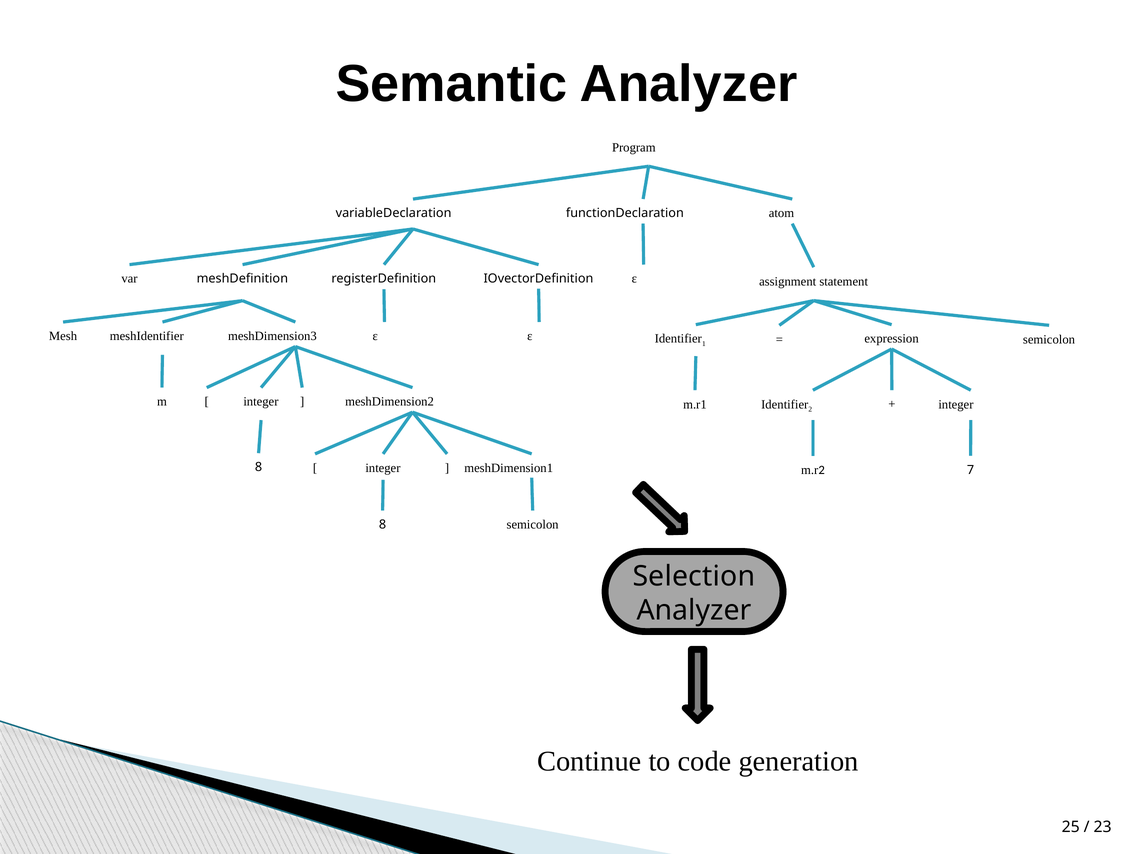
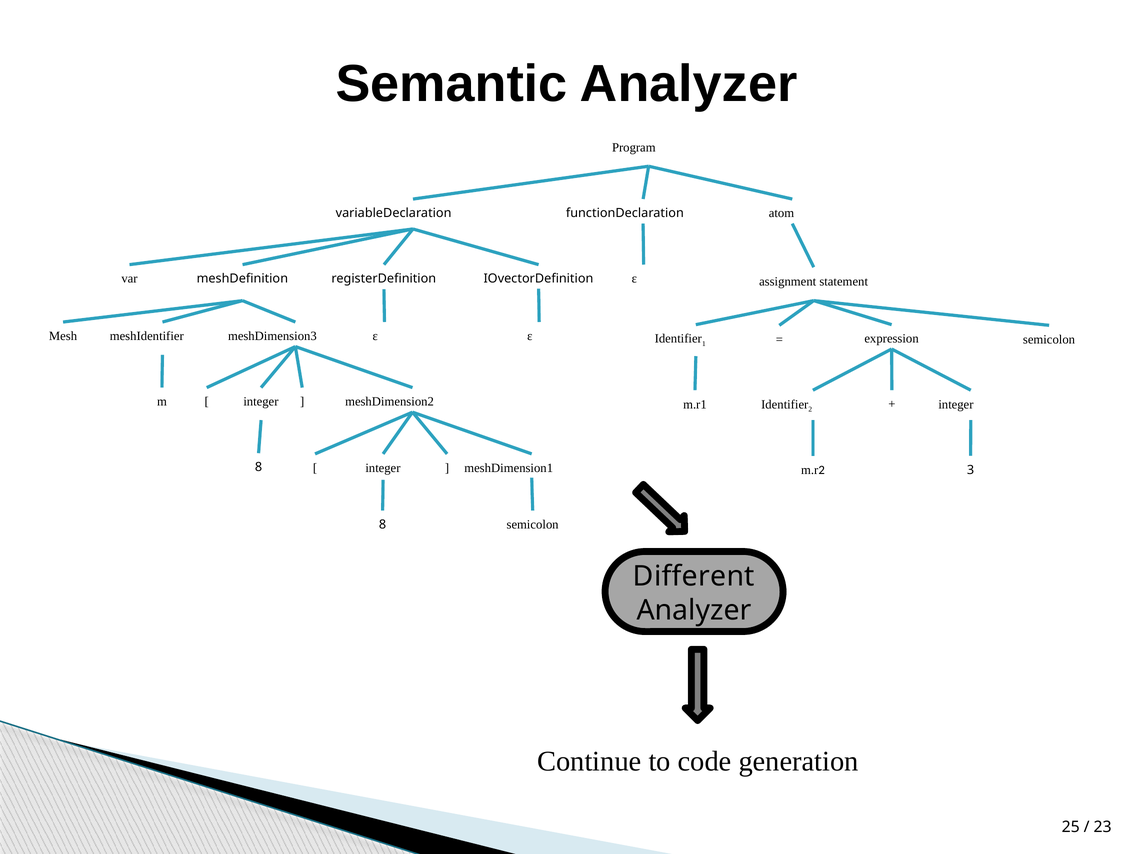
7: 7 -> 3
Selection: Selection -> Different
